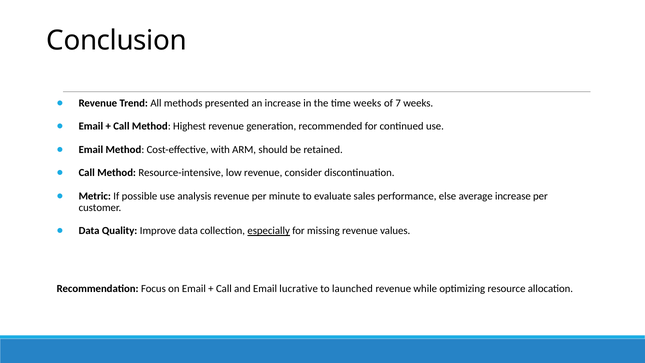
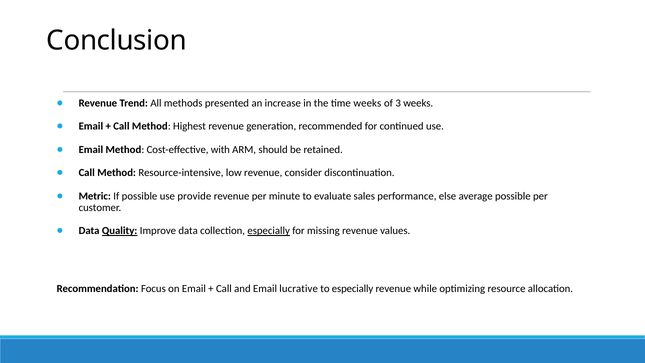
7: 7 -> 3
analysis: analysis -> provide
average increase: increase -> possible
Quality underline: none -> present
to launched: launched -> especially
